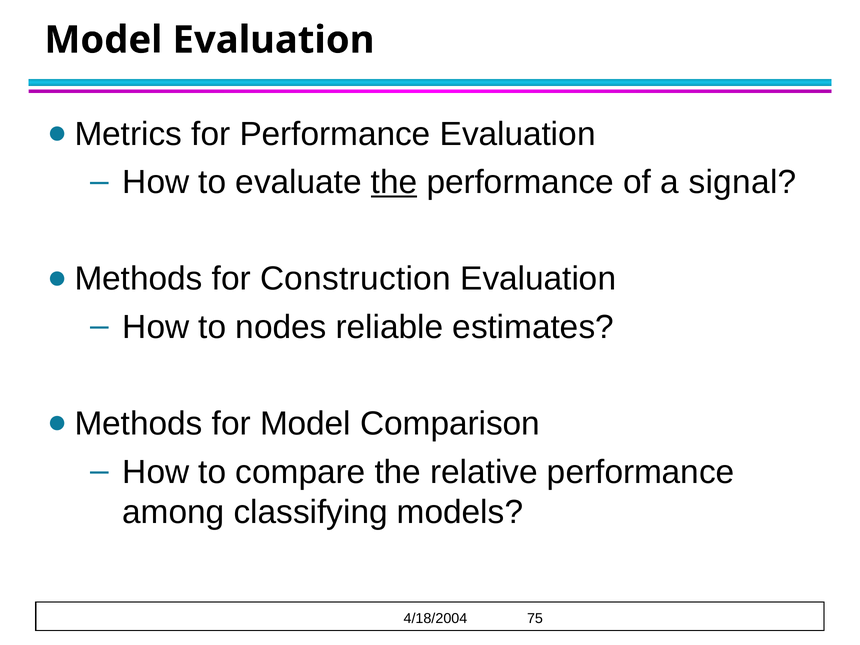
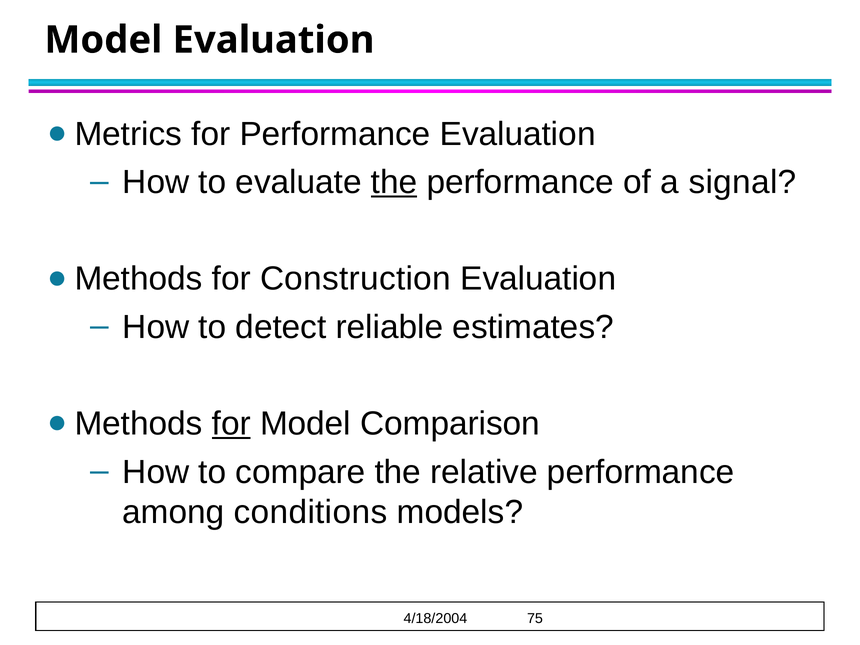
nodes: nodes -> detect
for at (231, 424) underline: none -> present
classifying: classifying -> conditions
